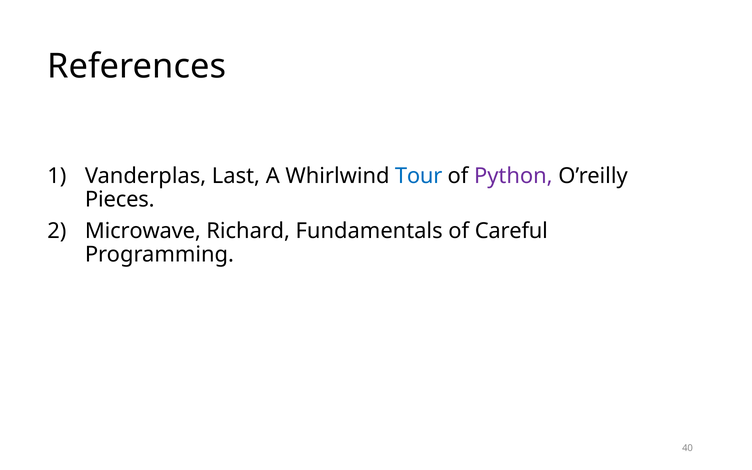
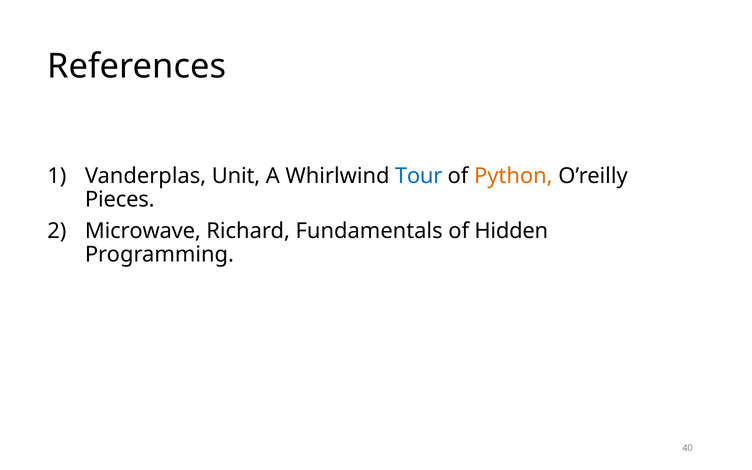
Last: Last -> Unit
Python colour: purple -> orange
Careful: Careful -> Hidden
